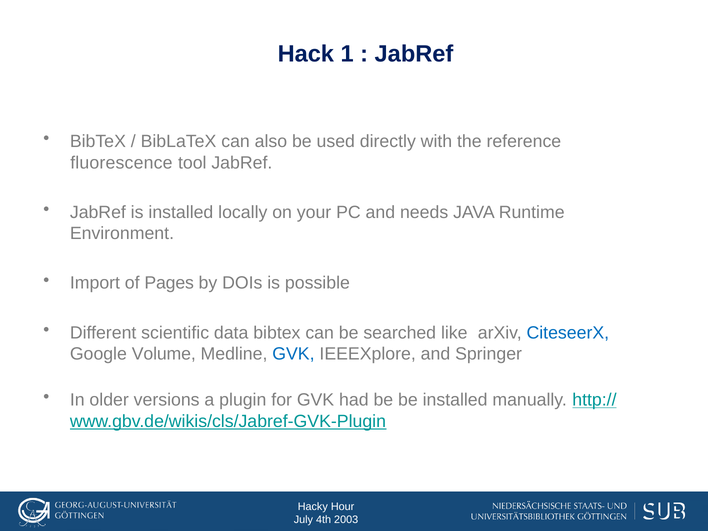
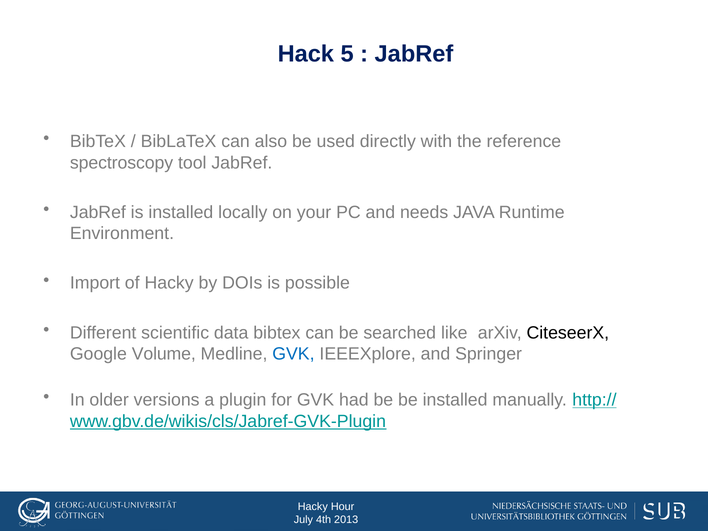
1: 1 -> 5
fluorescence: fluorescence -> spectroscopy
of Pages: Pages -> Hacky
CiteseerX colour: blue -> black
2003: 2003 -> 2013
